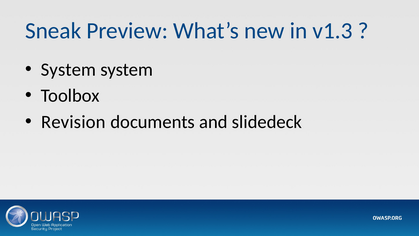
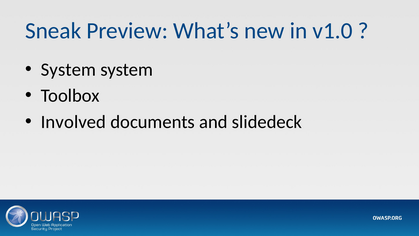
v1.3: v1.3 -> v1.0
Revision: Revision -> Involved
